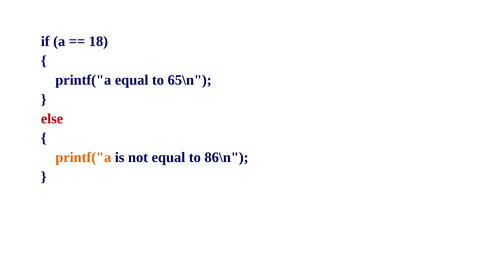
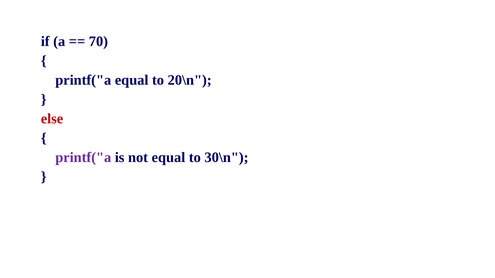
18: 18 -> 70
65\n: 65\n -> 20\n
printf("a at (83, 158) colour: orange -> purple
86\n: 86\n -> 30\n
